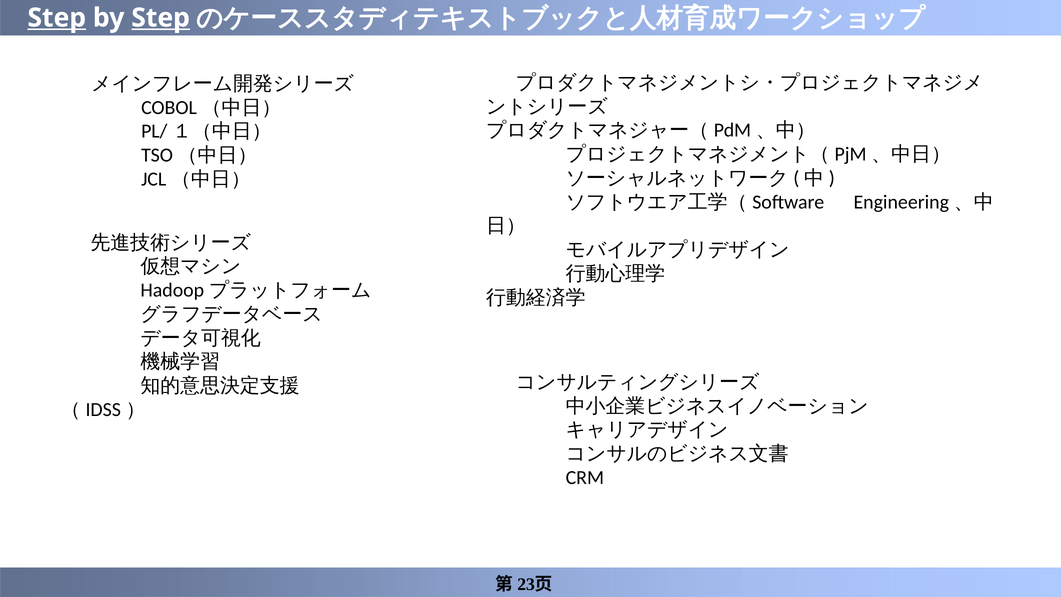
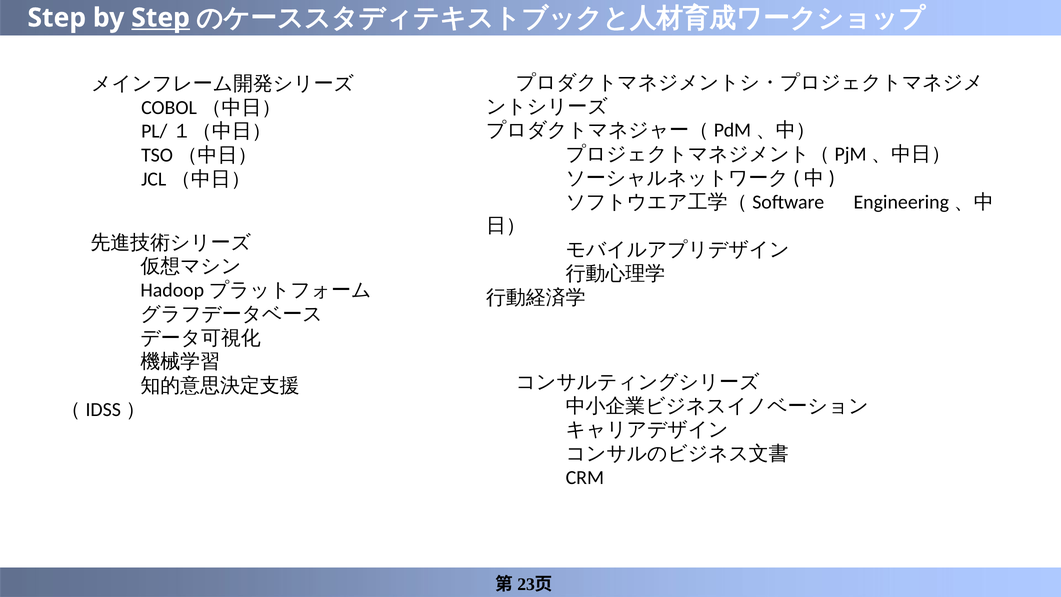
Step at (57, 18) underline: present -> none
